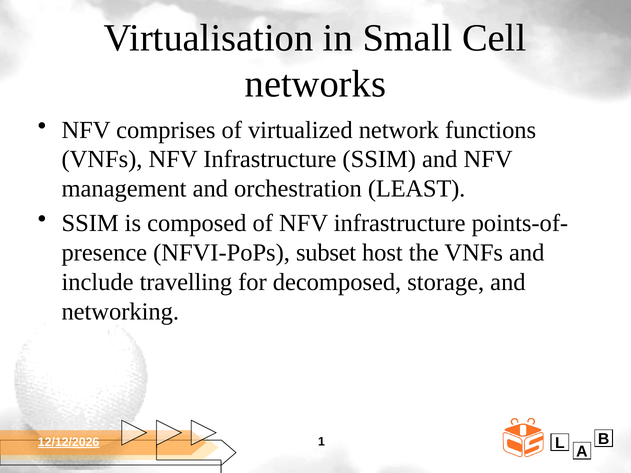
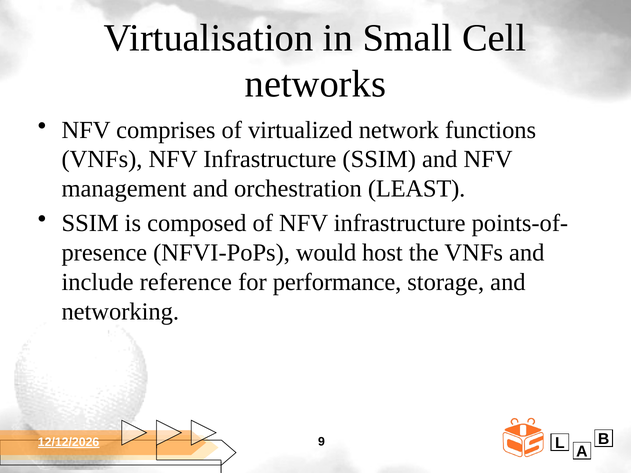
subset: subset -> would
travelling: travelling -> reference
decomposed: decomposed -> performance
1: 1 -> 9
